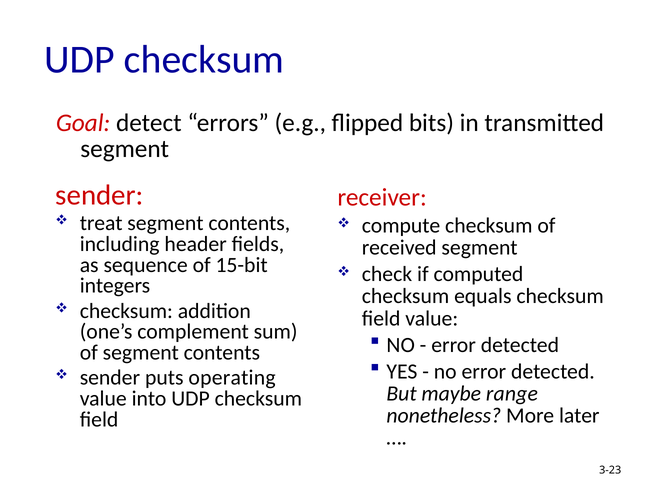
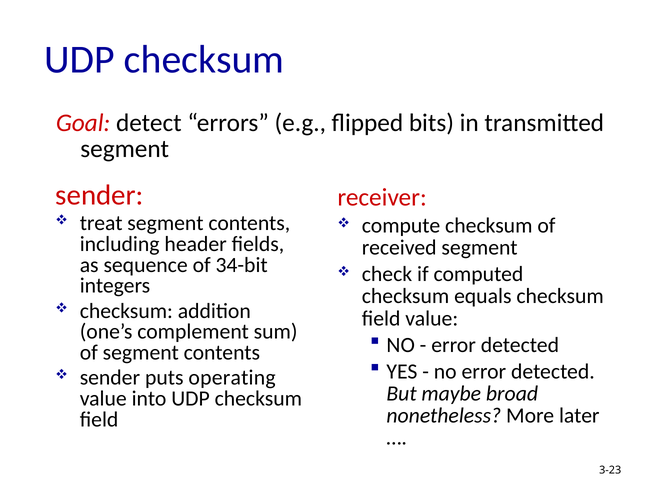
15-bit: 15-bit -> 34-bit
range: range -> broad
